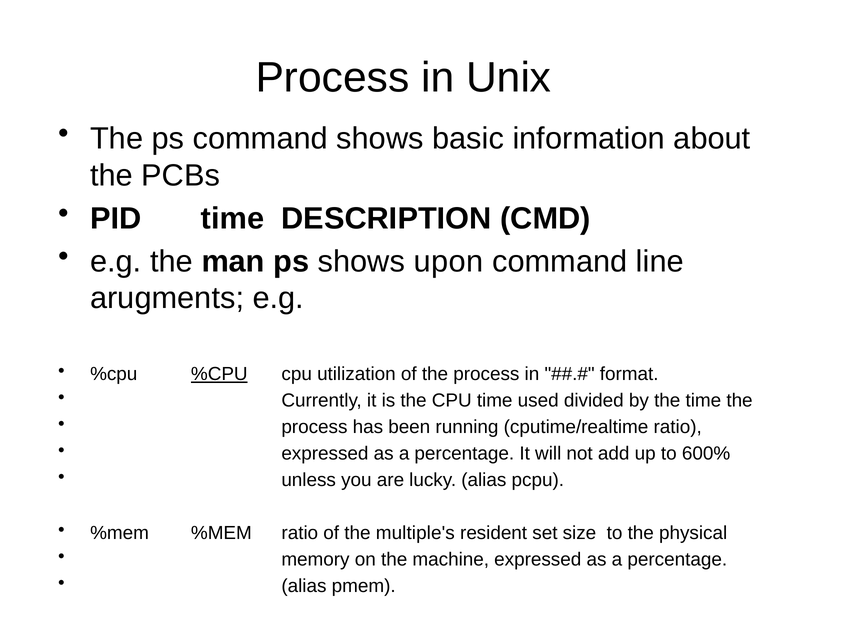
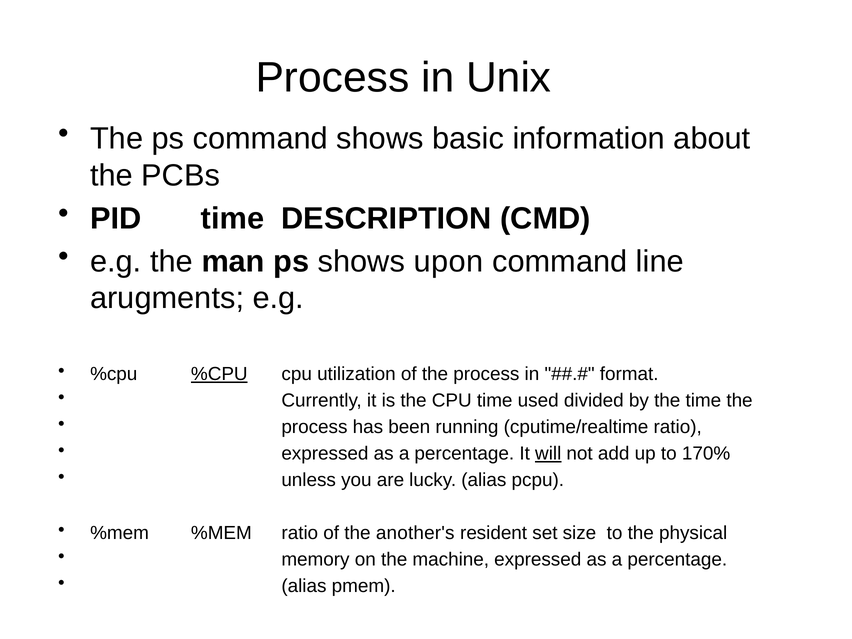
will underline: none -> present
600%: 600% -> 170%
multiple's: multiple's -> another's
